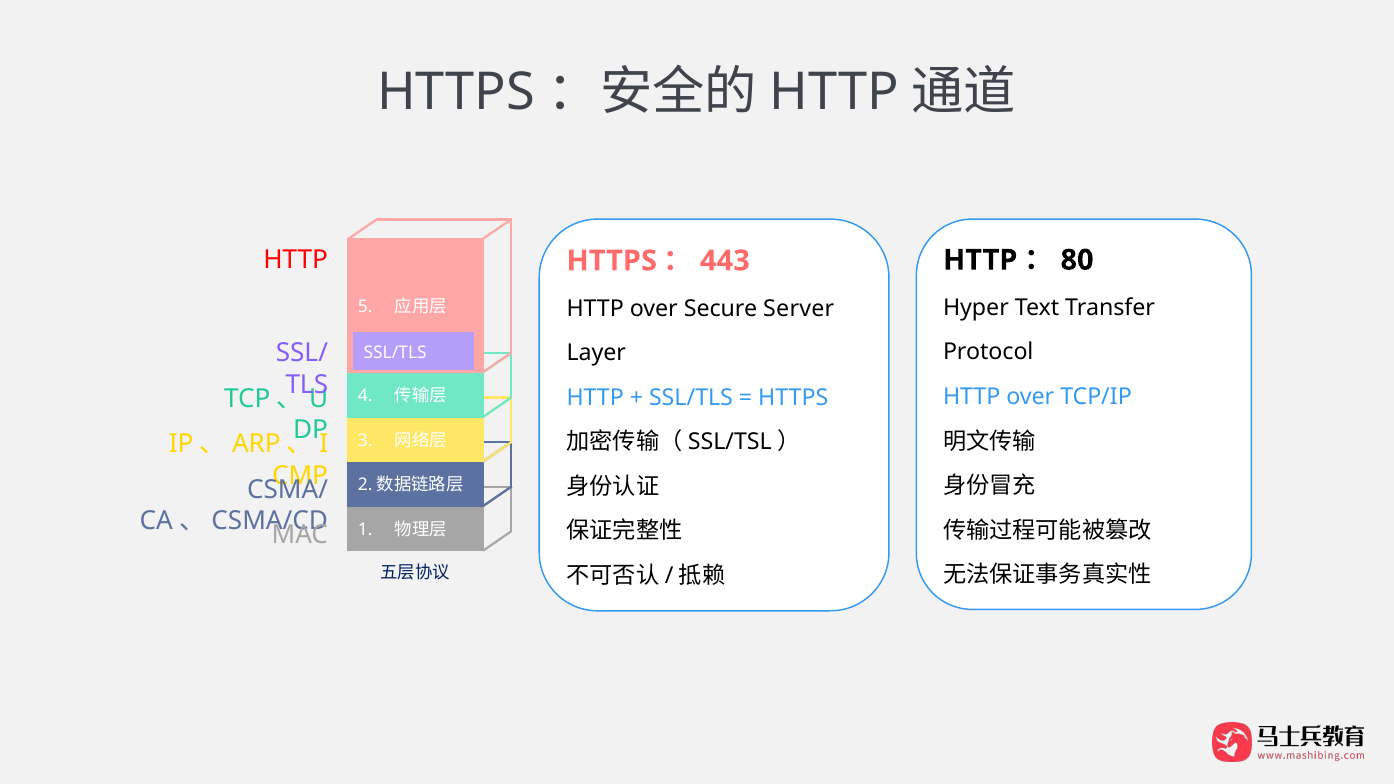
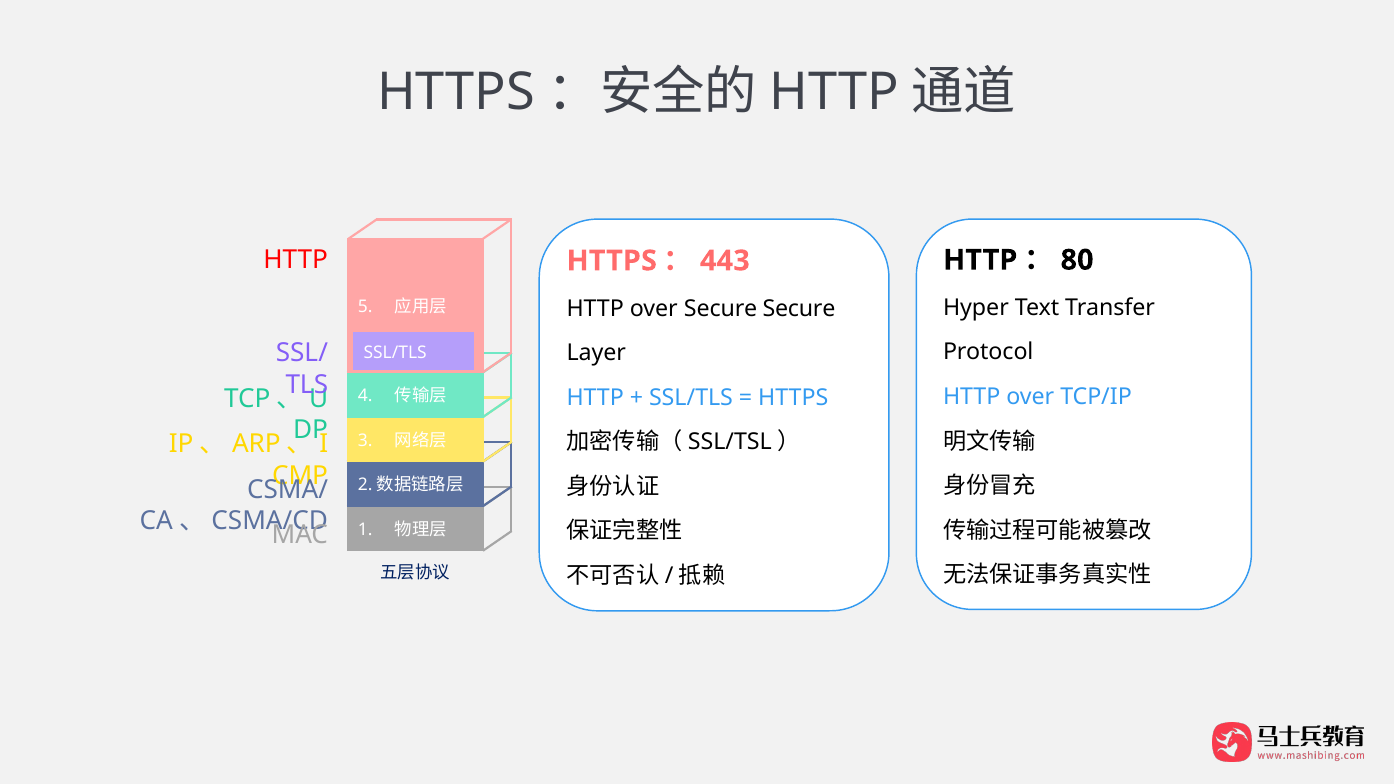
Secure Server: Server -> Secure
